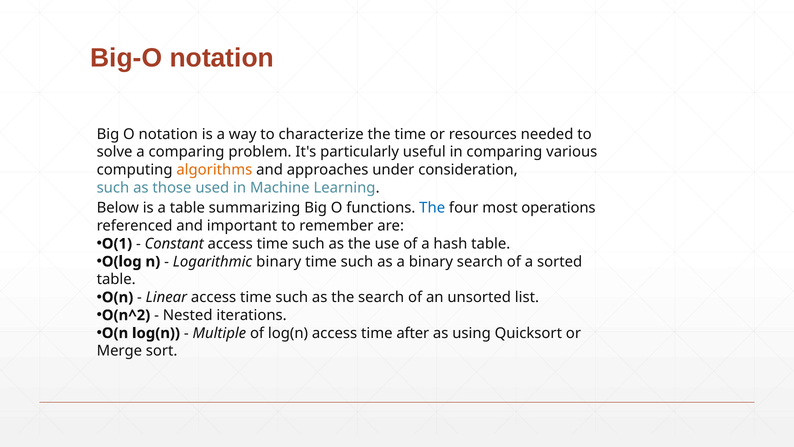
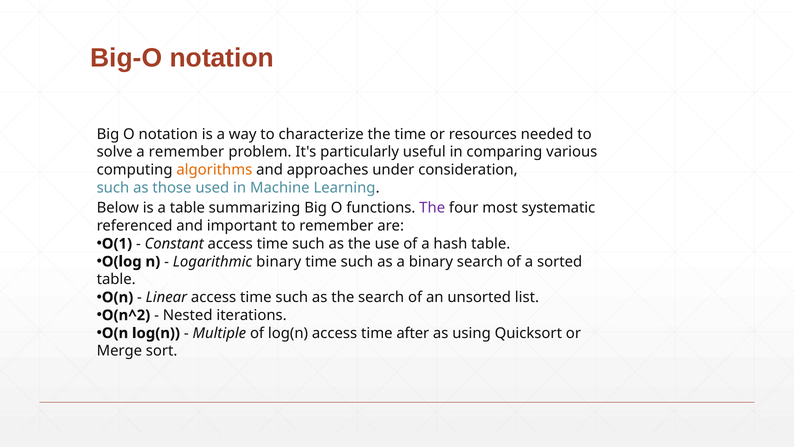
a comparing: comparing -> remember
The at (432, 208) colour: blue -> purple
operations: operations -> systematic
